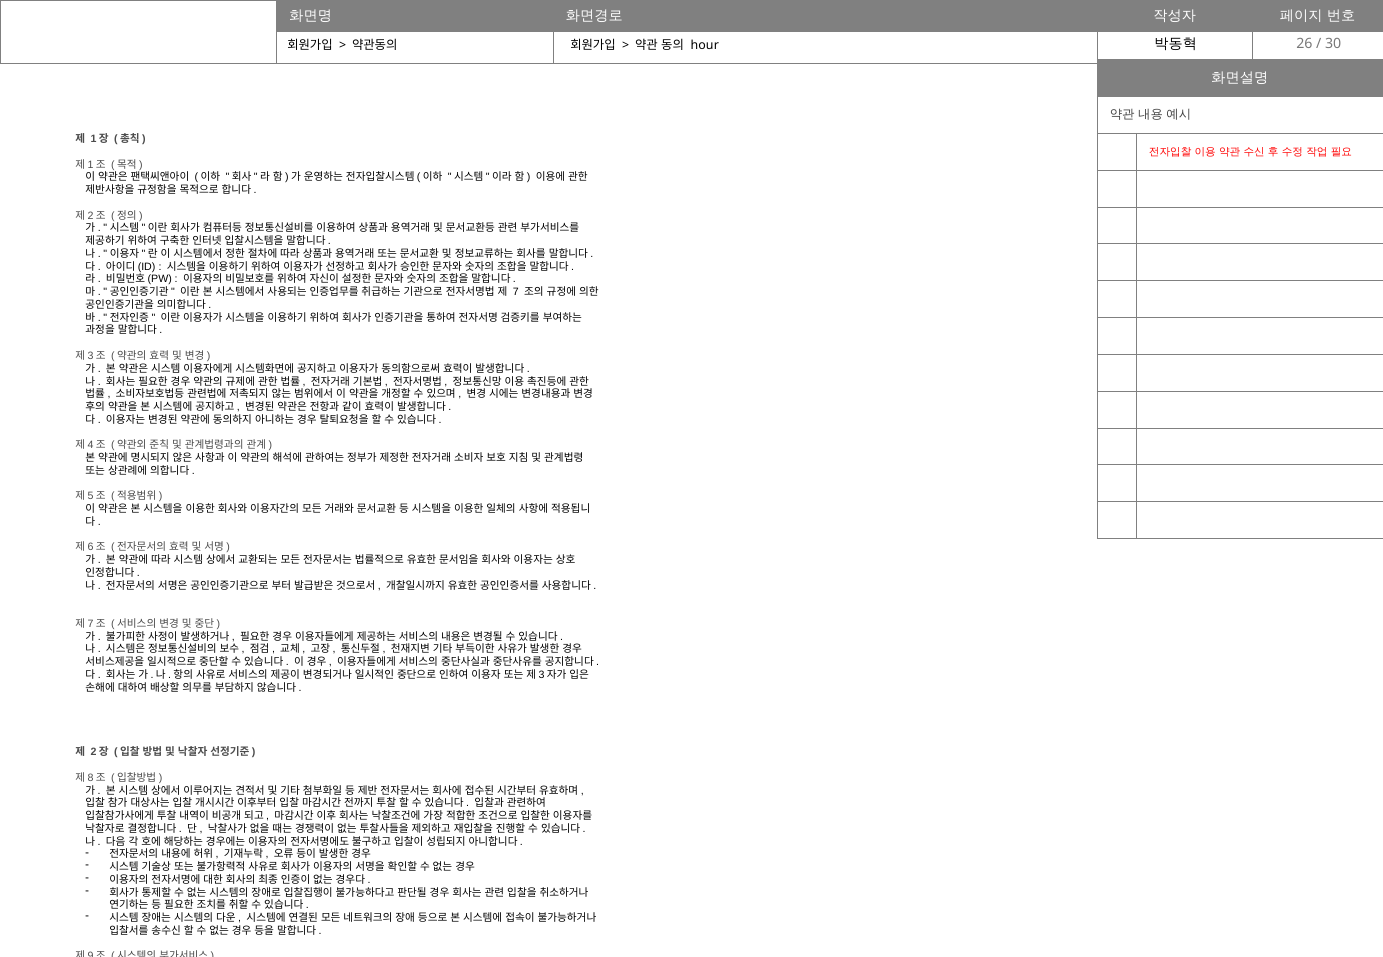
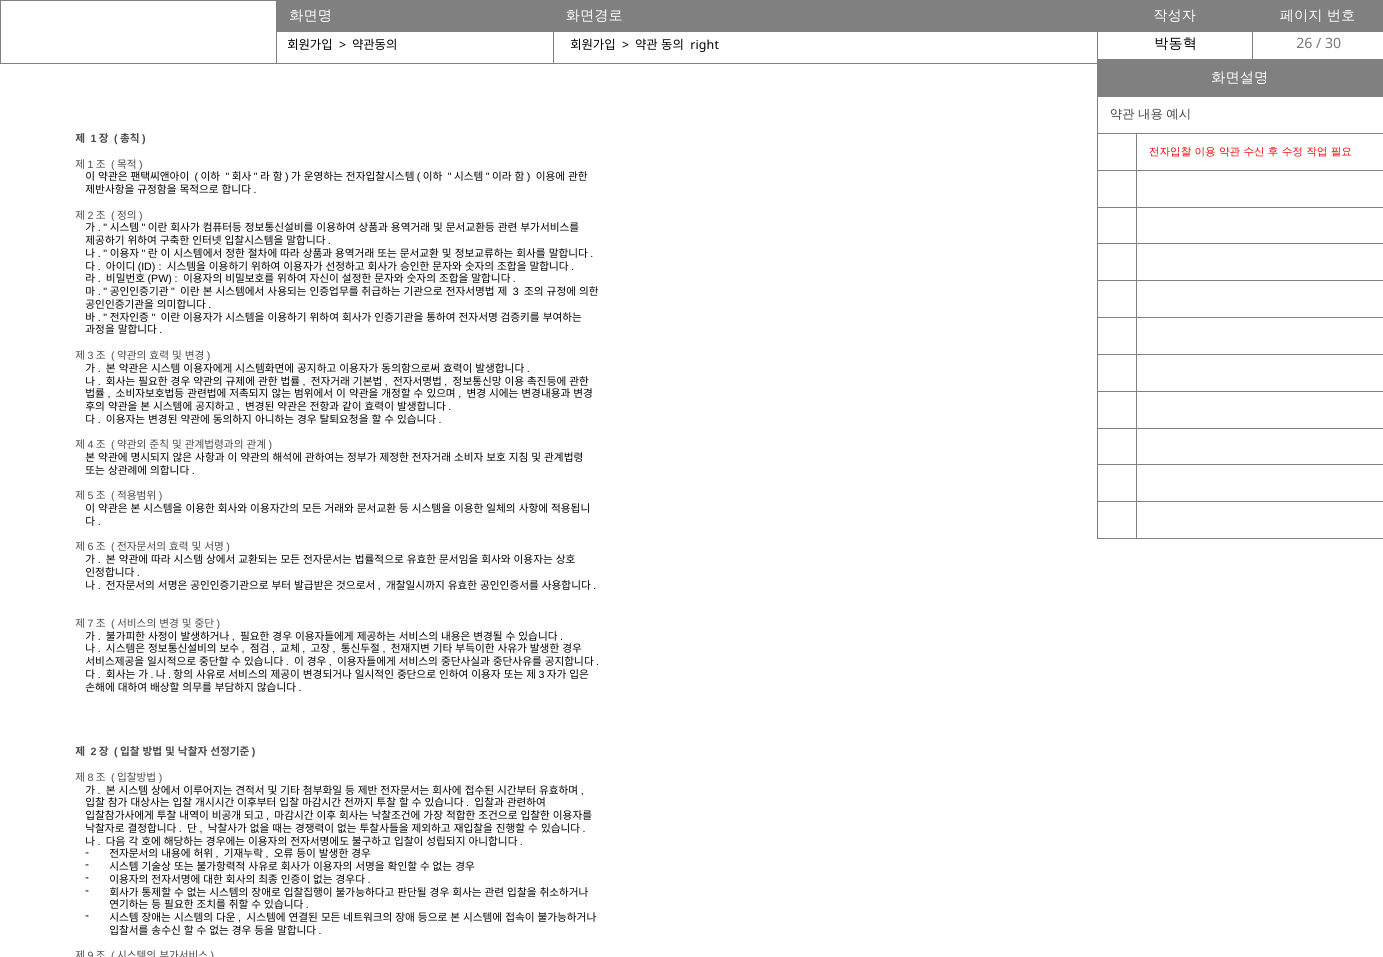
hour: hour -> right
7 at (516, 292): 7 -> 3
